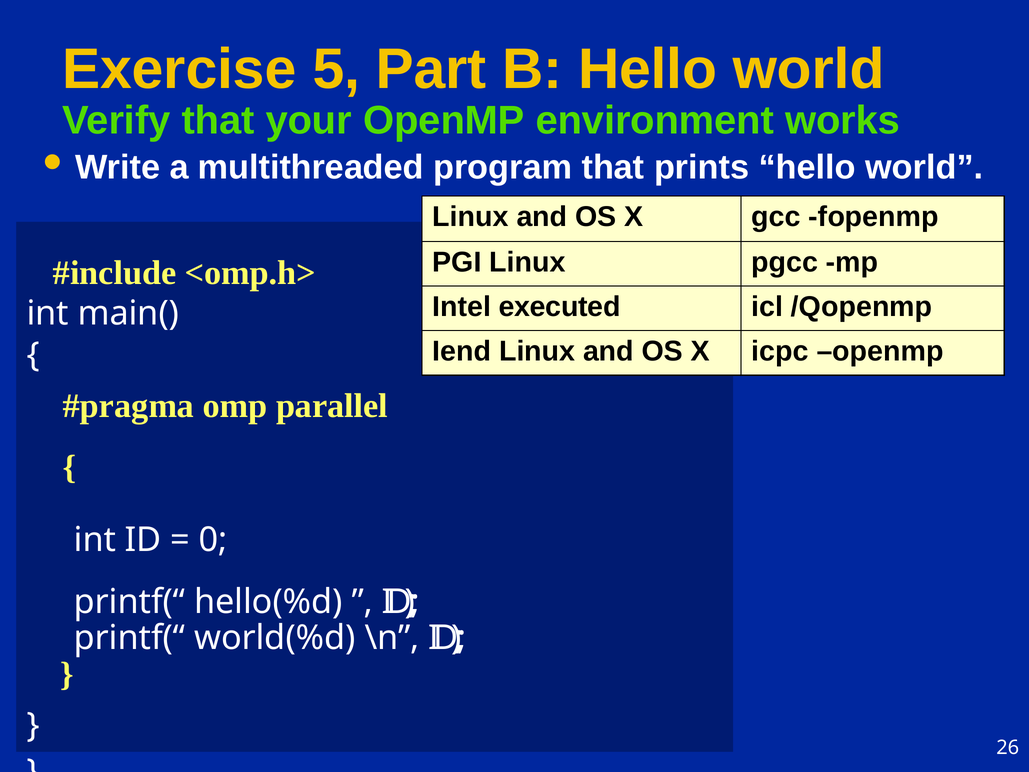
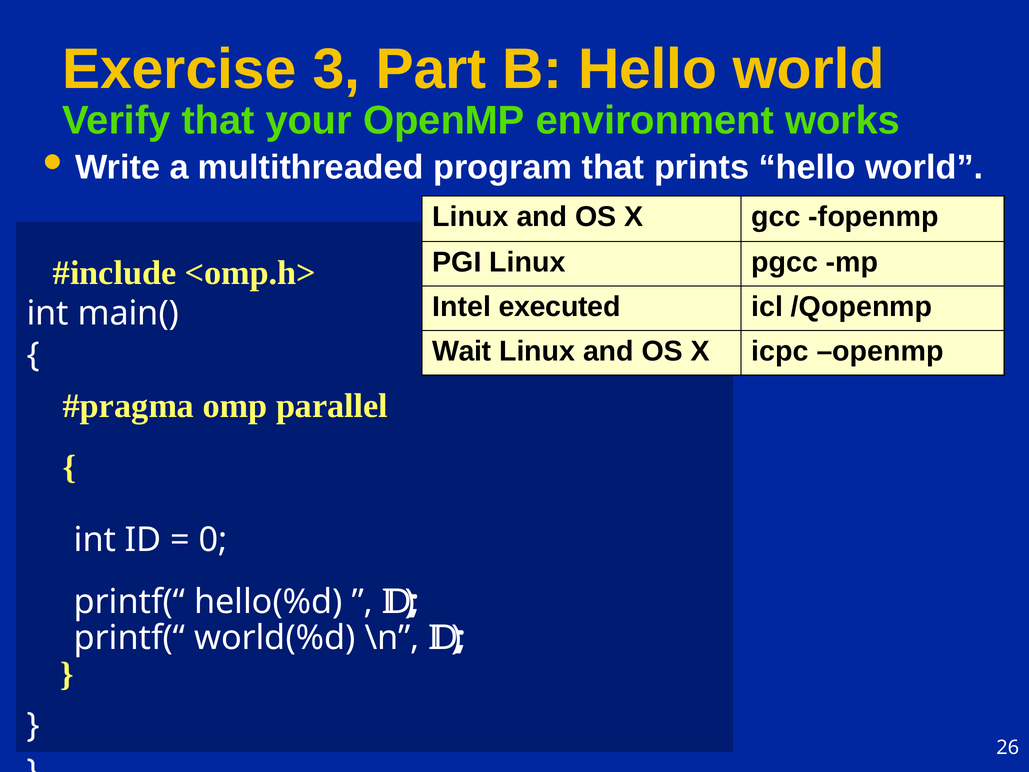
5: 5 -> 3
Iend: Iend -> Wait
